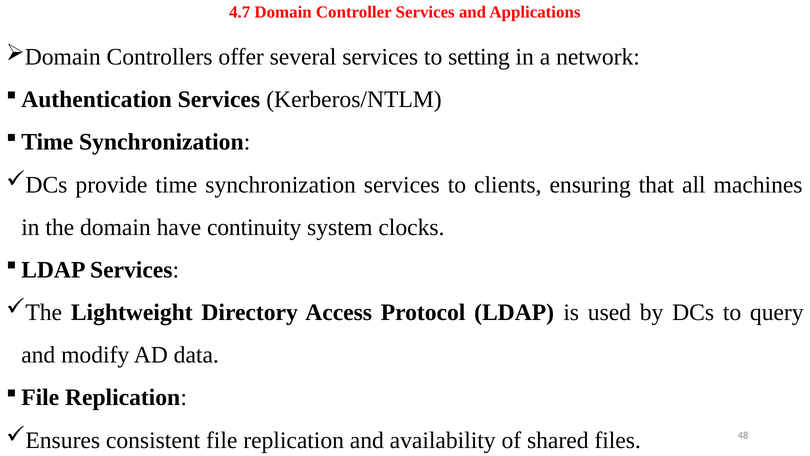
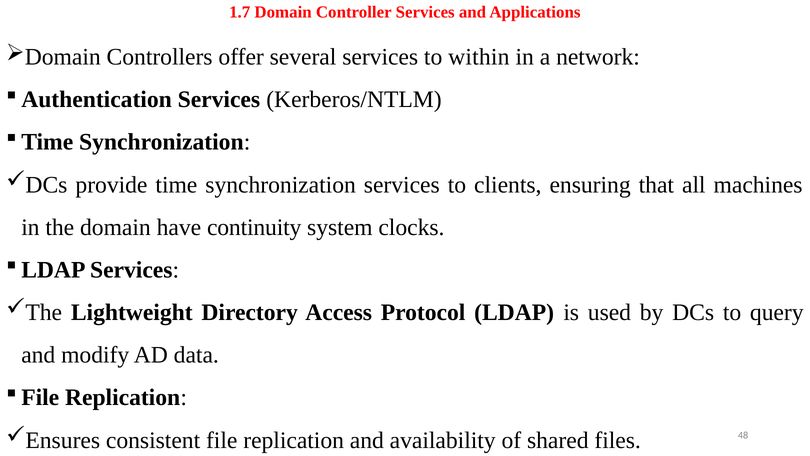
4.7: 4.7 -> 1.7
setting: setting -> within
